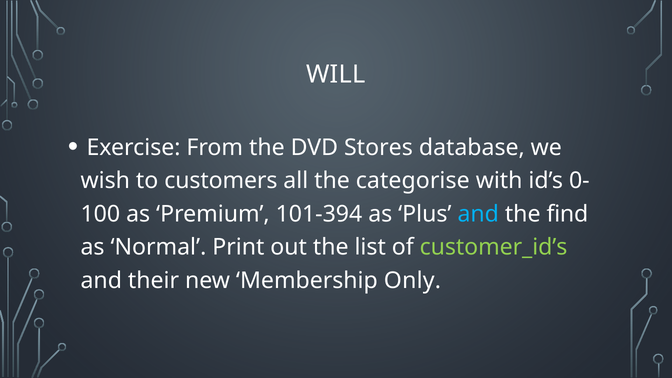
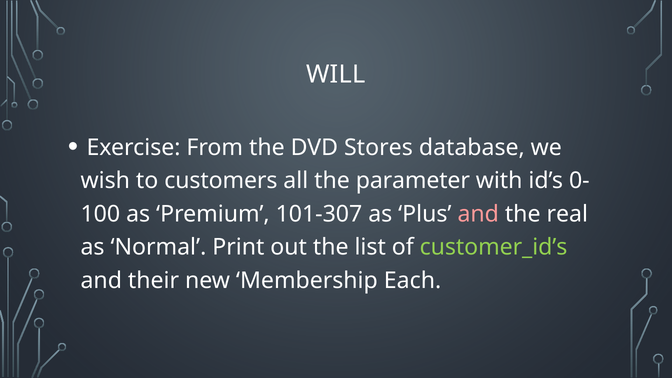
categorise: categorise -> parameter
101-394: 101-394 -> 101-307
and at (478, 214) colour: light blue -> pink
find: find -> real
Only: Only -> Each
